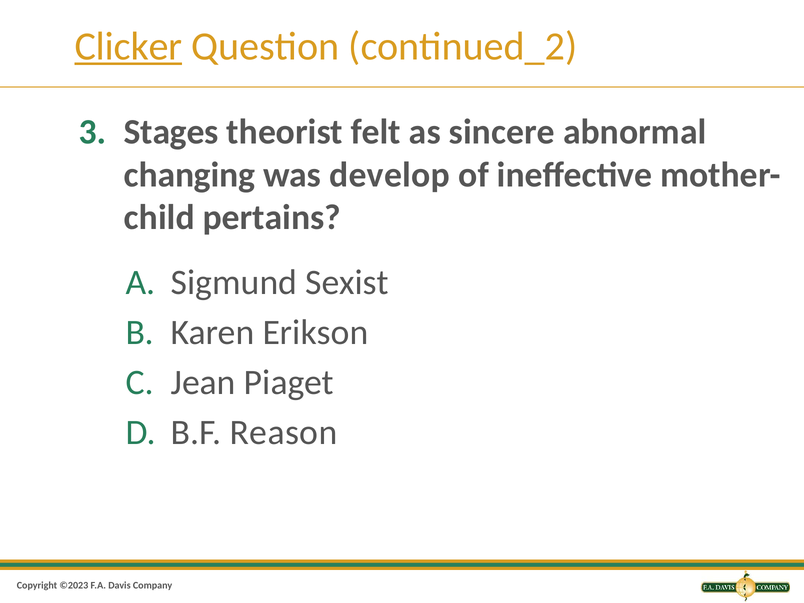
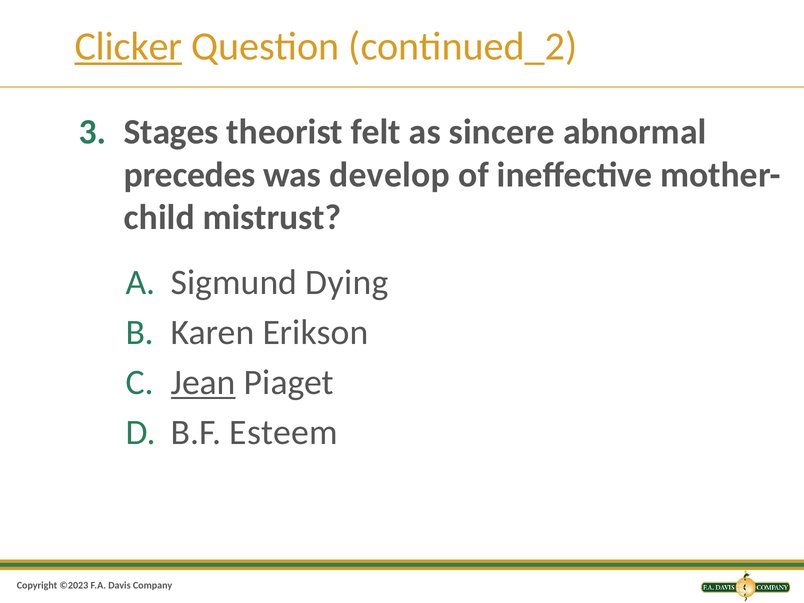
changing: changing -> precedes
pertains: pertains -> mistrust
Sexist: Sexist -> Dying
Jean underline: none -> present
Reason: Reason -> Esteem
